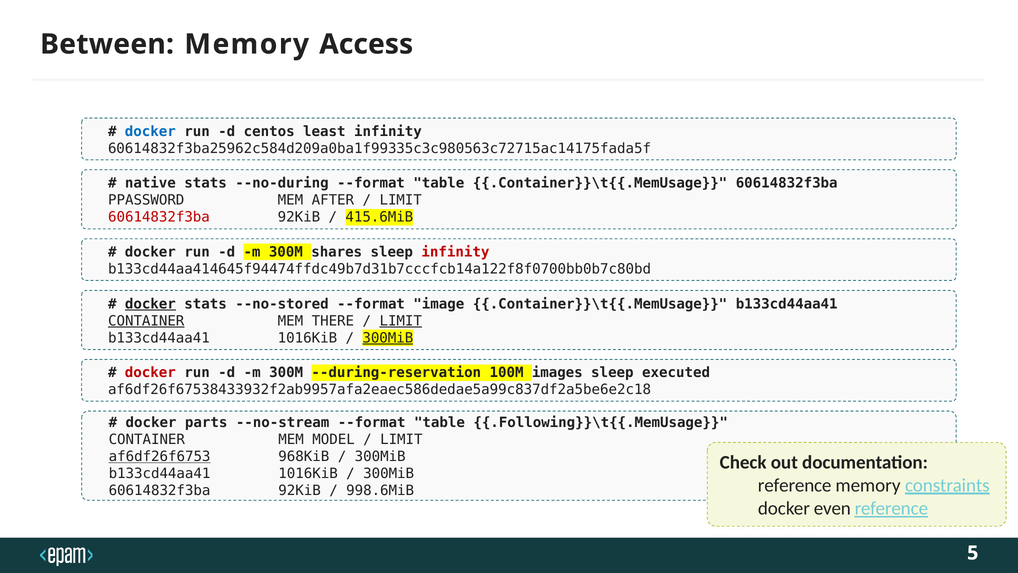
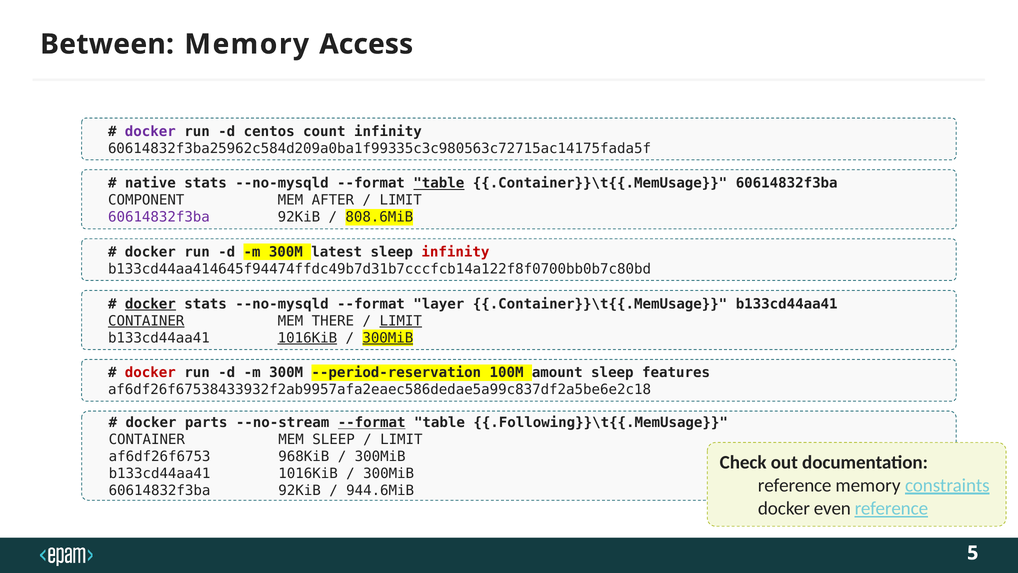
docker at (150, 131) colour: blue -> purple
least: least -> count
--no-during at (282, 183): --no-during -> --no-mysqld
table at (439, 183) underline: none -> present
PPASSWORD: PPASSWORD -> COMPONENT
60614832f3ba at (159, 217) colour: red -> purple
415.6MiB: 415.6MiB -> 808.6MiB
shares: shares -> latest
--no-stored at (282, 304): --no-stored -> --no-mysqld
image: image -> layer
1016KiB at (307, 338) underline: none -> present
--during-reservation: --during-reservation -> --period-reservation
images: images -> amount
executed: executed -> features
--format at (372, 422) underline: none -> present
MEM MODEL: MODEL -> SLEEP
af6df26f6753 underline: present -> none
998.6MiB: 998.6MiB -> 944.6MiB
